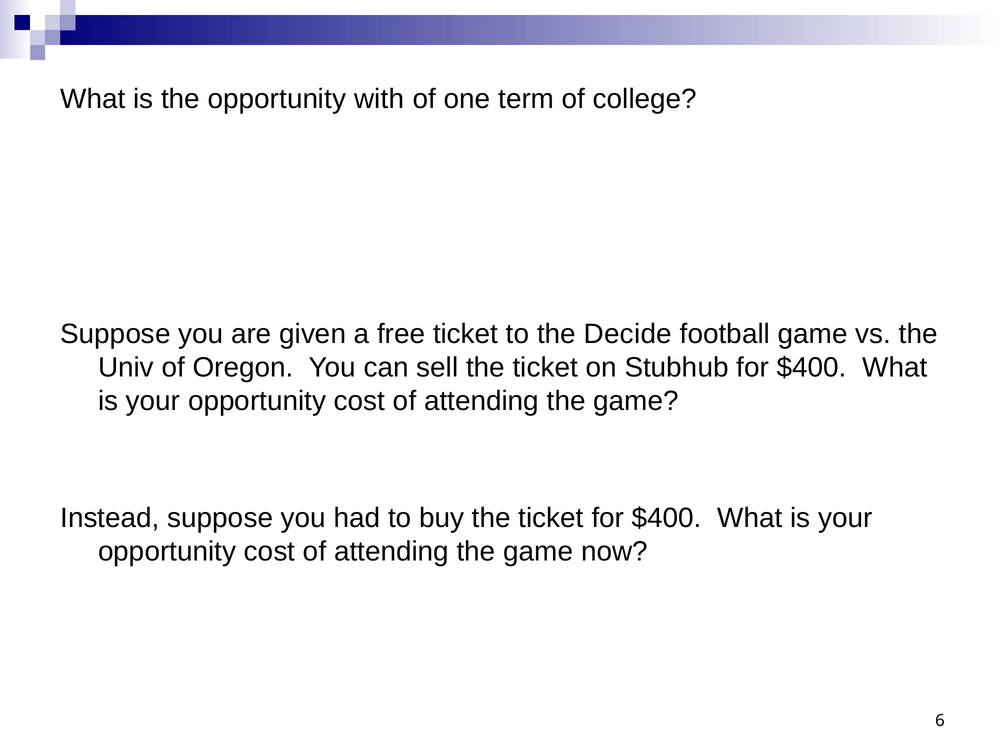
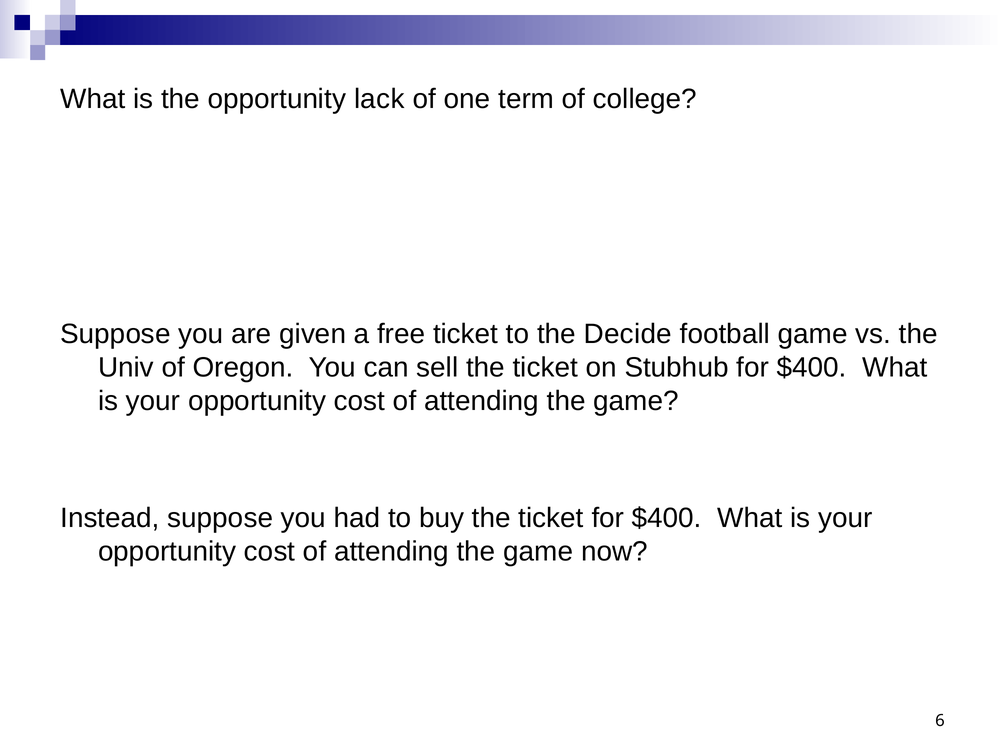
with: with -> lack
